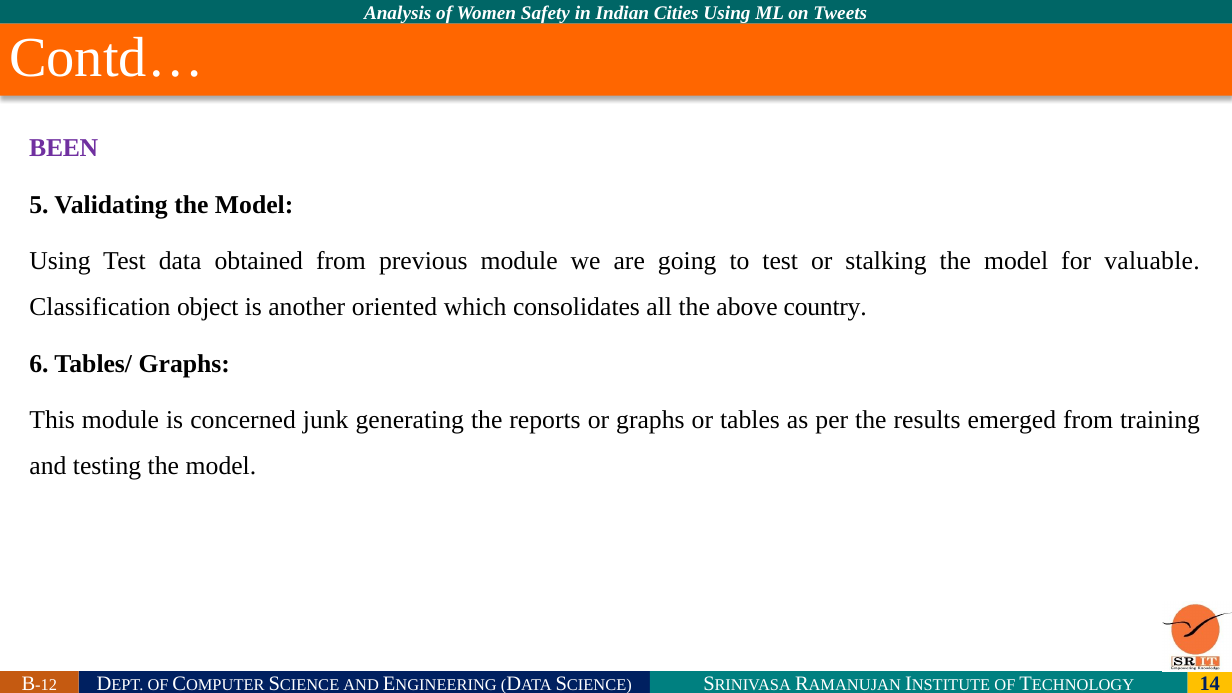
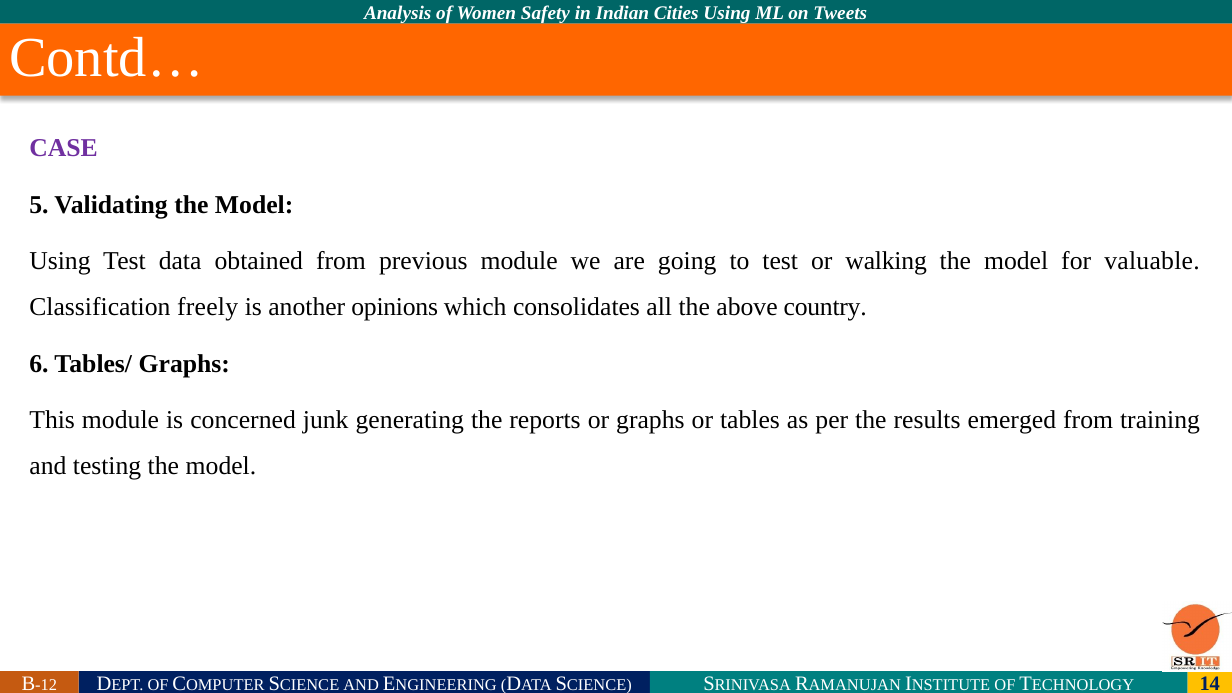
BEEN: BEEN -> CASE
stalking: stalking -> walking
object: object -> freely
oriented: oriented -> opinions
